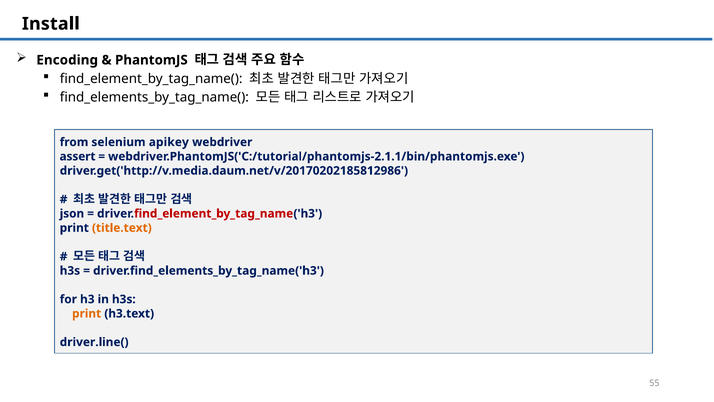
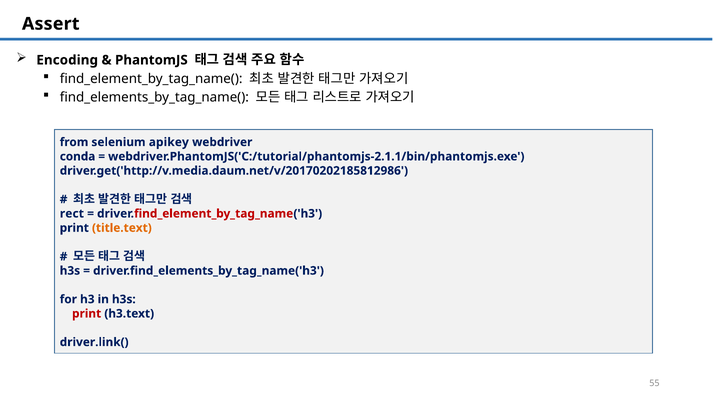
Install: Install -> Assert
assert: assert -> conda
json: json -> rect
print at (87, 313) colour: orange -> red
driver.line(: driver.line( -> driver.link(
